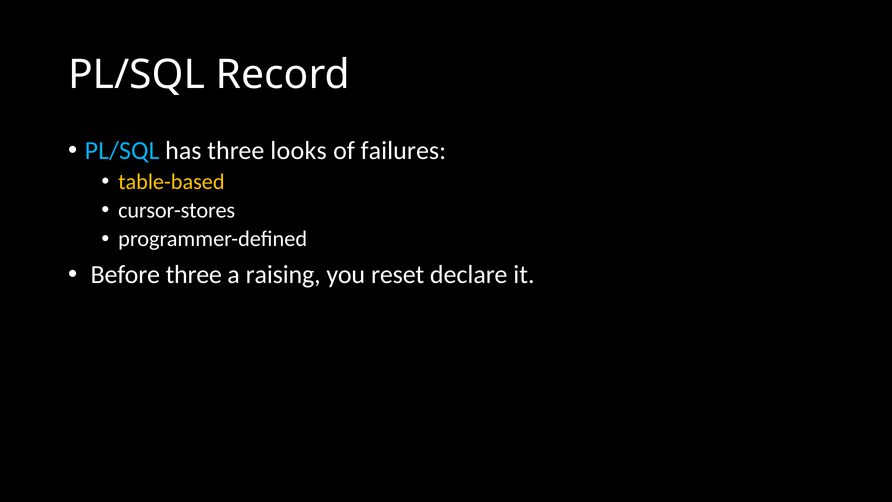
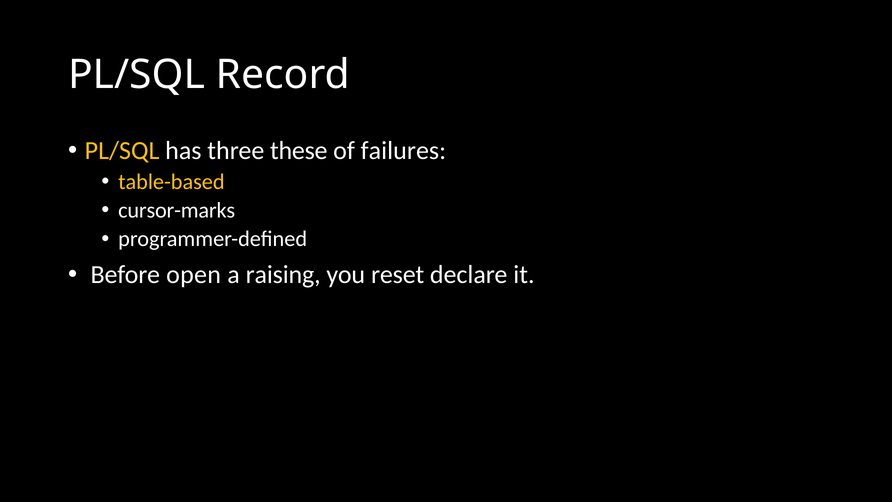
PL/SQL at (122, 151) colour: light blue -> yellow
looks: looks -> these
cursor-stores: cursor-stores -> cursor-marks
Before three: three -> open
